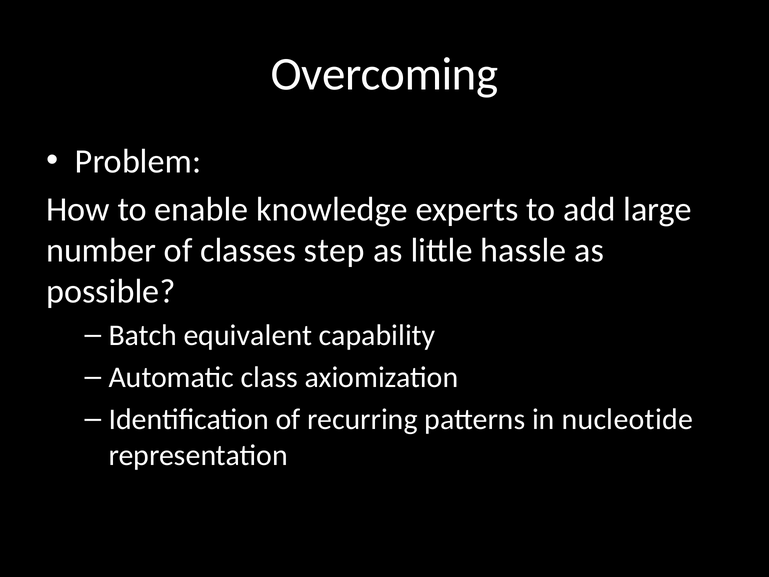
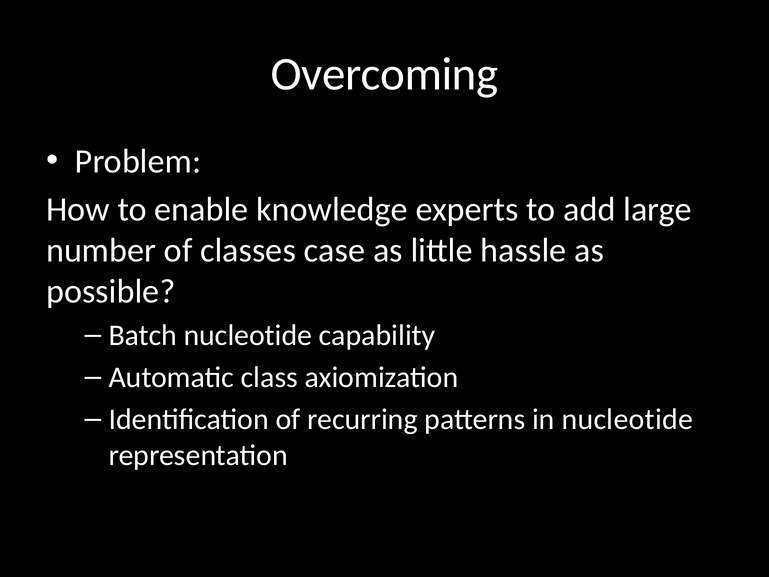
step: step -> case
Batch equivalent: equivalent -> nucleotide
